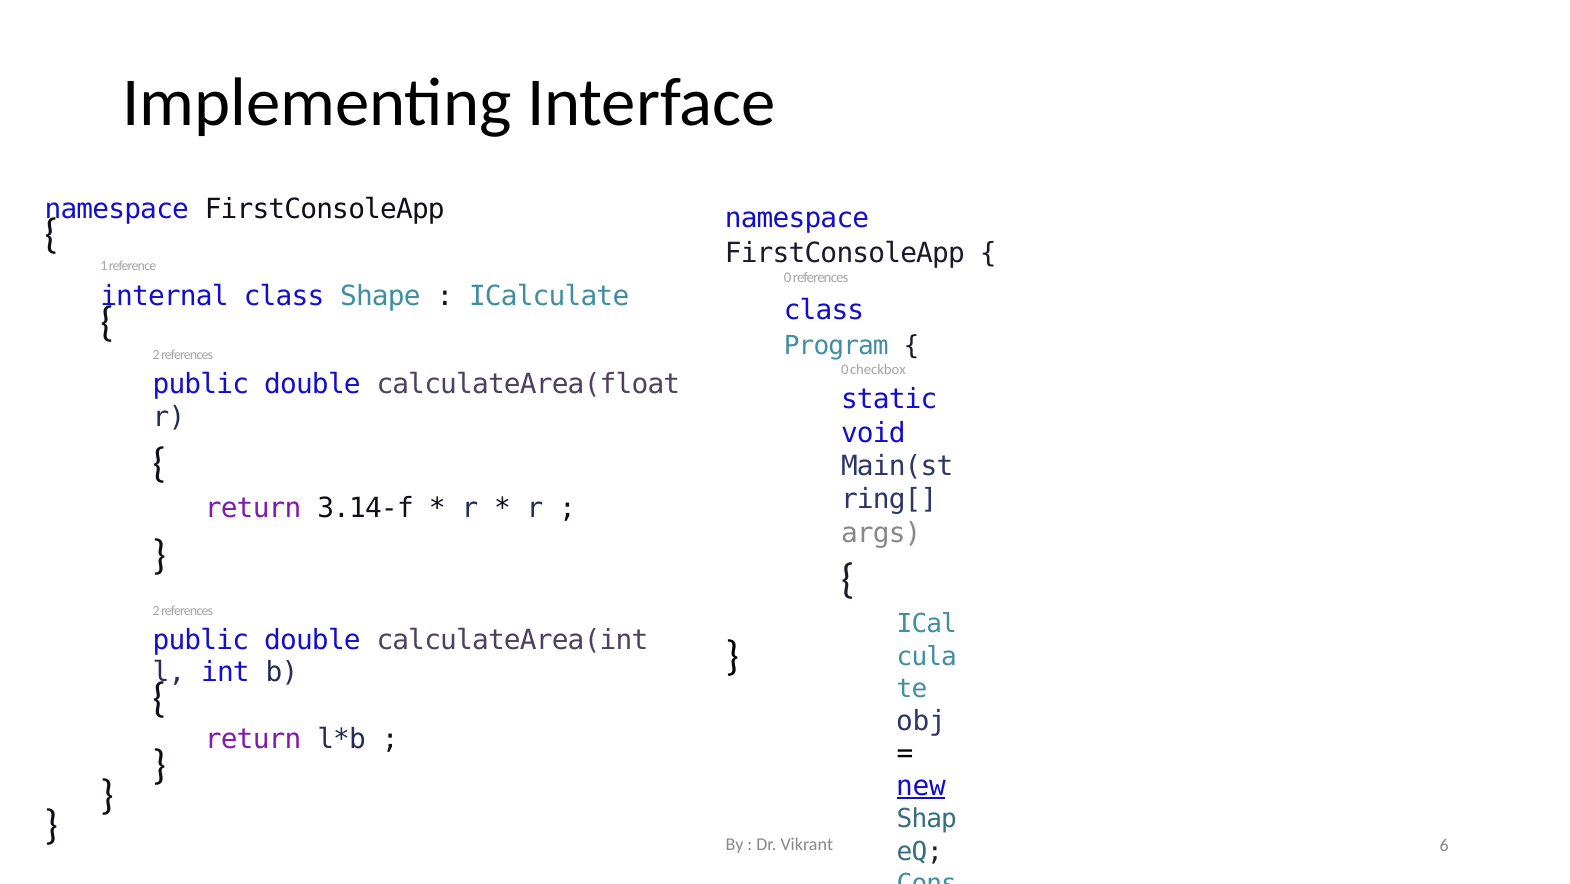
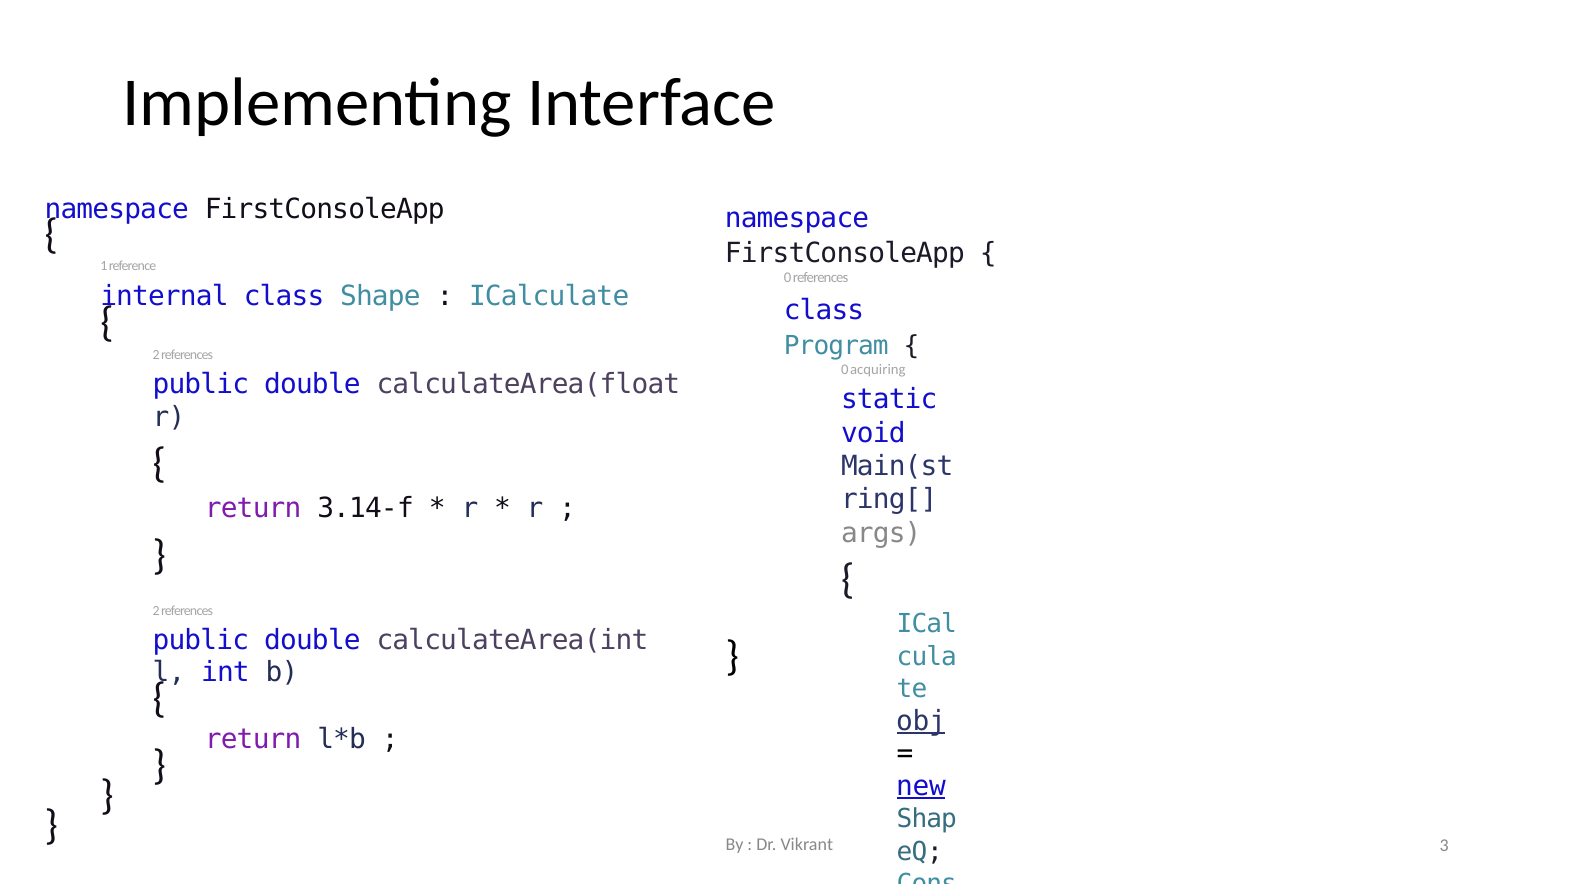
checkbox: checkbox -> acquiring
obj at (921, 721) underline: none -> present
6: 6 -> 3
